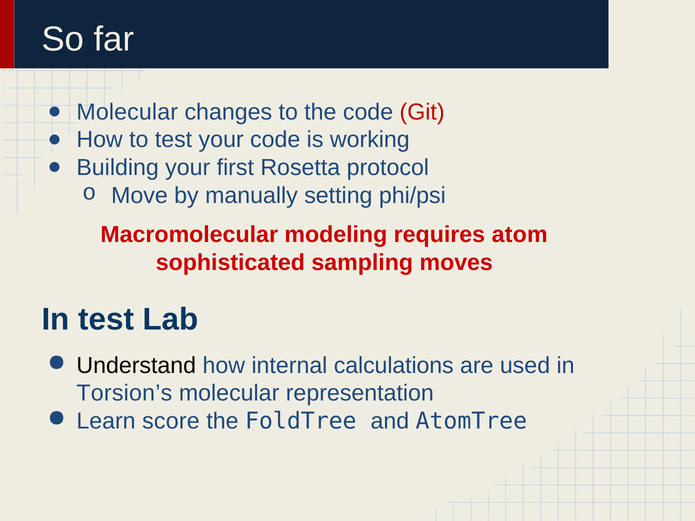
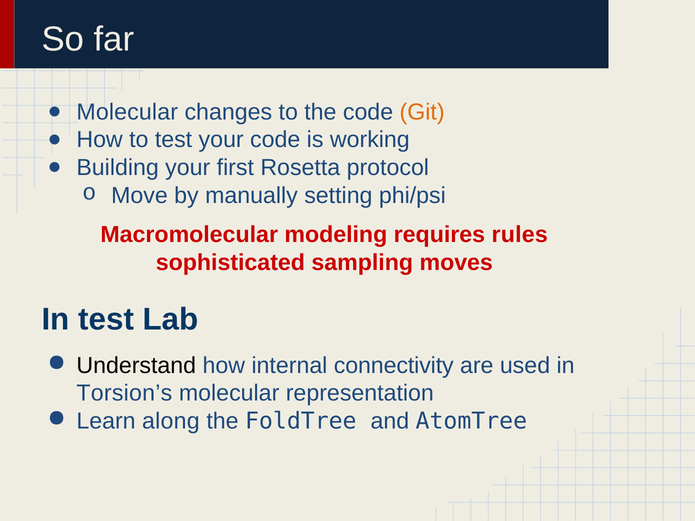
Git colour: red -> orange
atom: atom -> rules
calculations: calculations -> connectivity
score: score -> along
